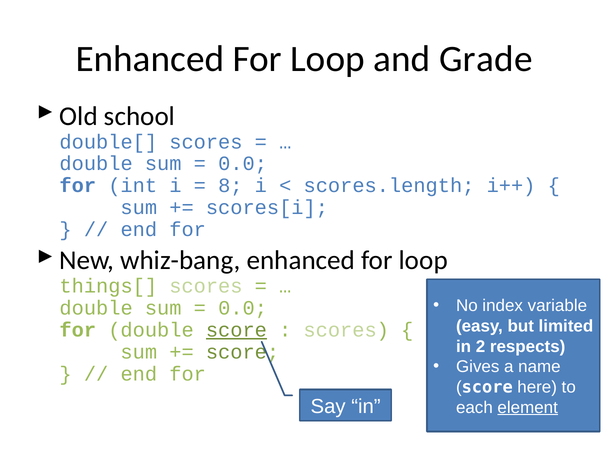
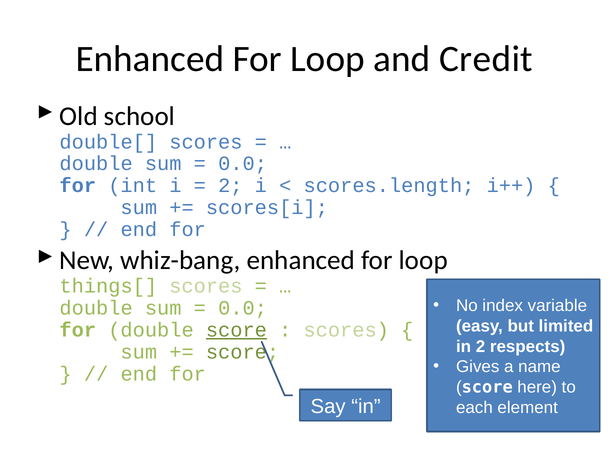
Grade: Grade -> Credit
8 at (230, 186): 8 -> 2
element underline: present -> none
